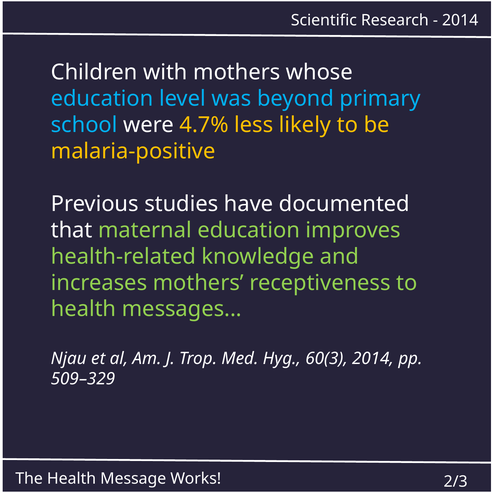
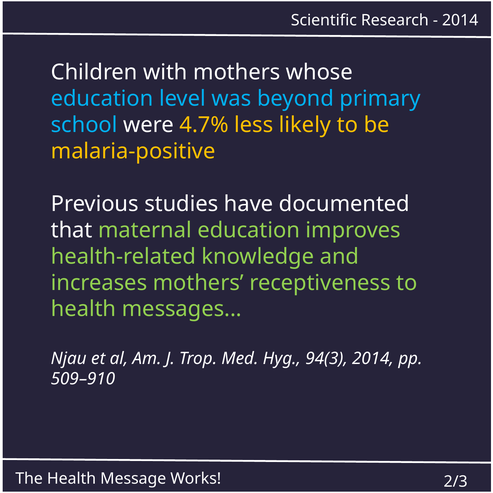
60(3: 60(3 -> 94(3
509–329: 509–329 -> 509–910
